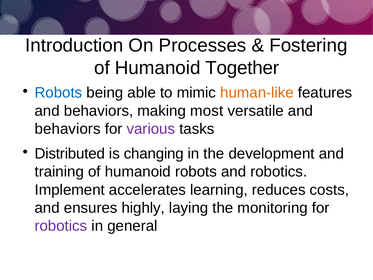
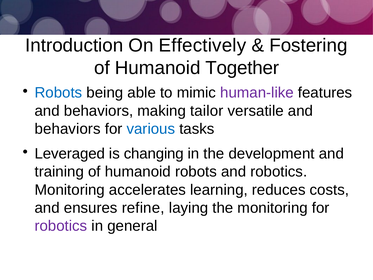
Processes: Processes -> Effectively
human-like colour: orange -> purple
most: most -> tailor
various colour: purple -> blue
Distributed: Distributed -> Leveraged
Implement at (70, 190): Implement -> Monitoring
highly: highly -> refine
